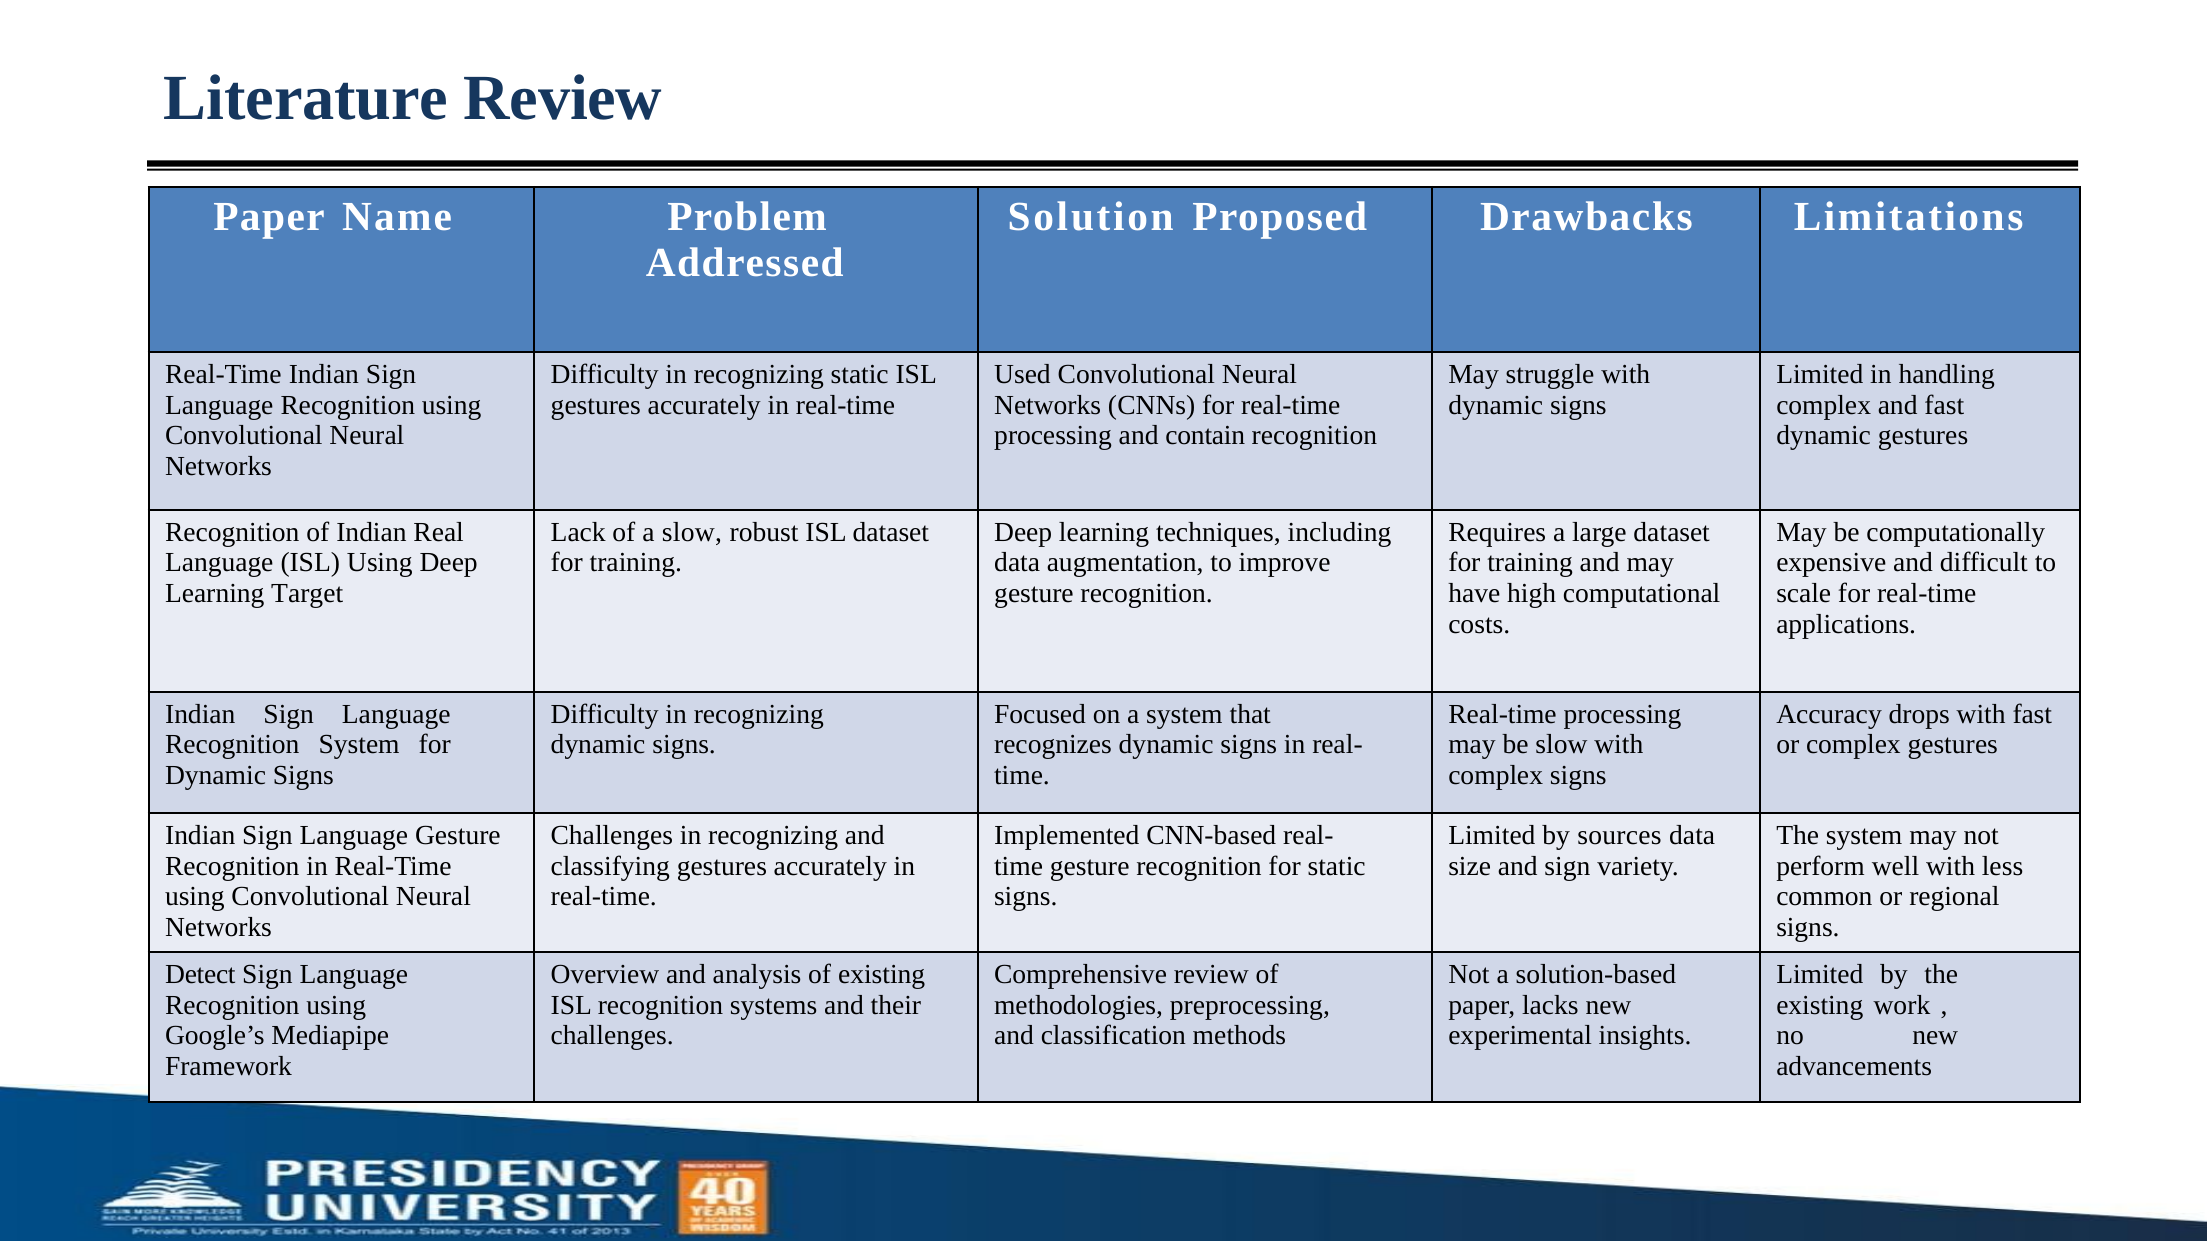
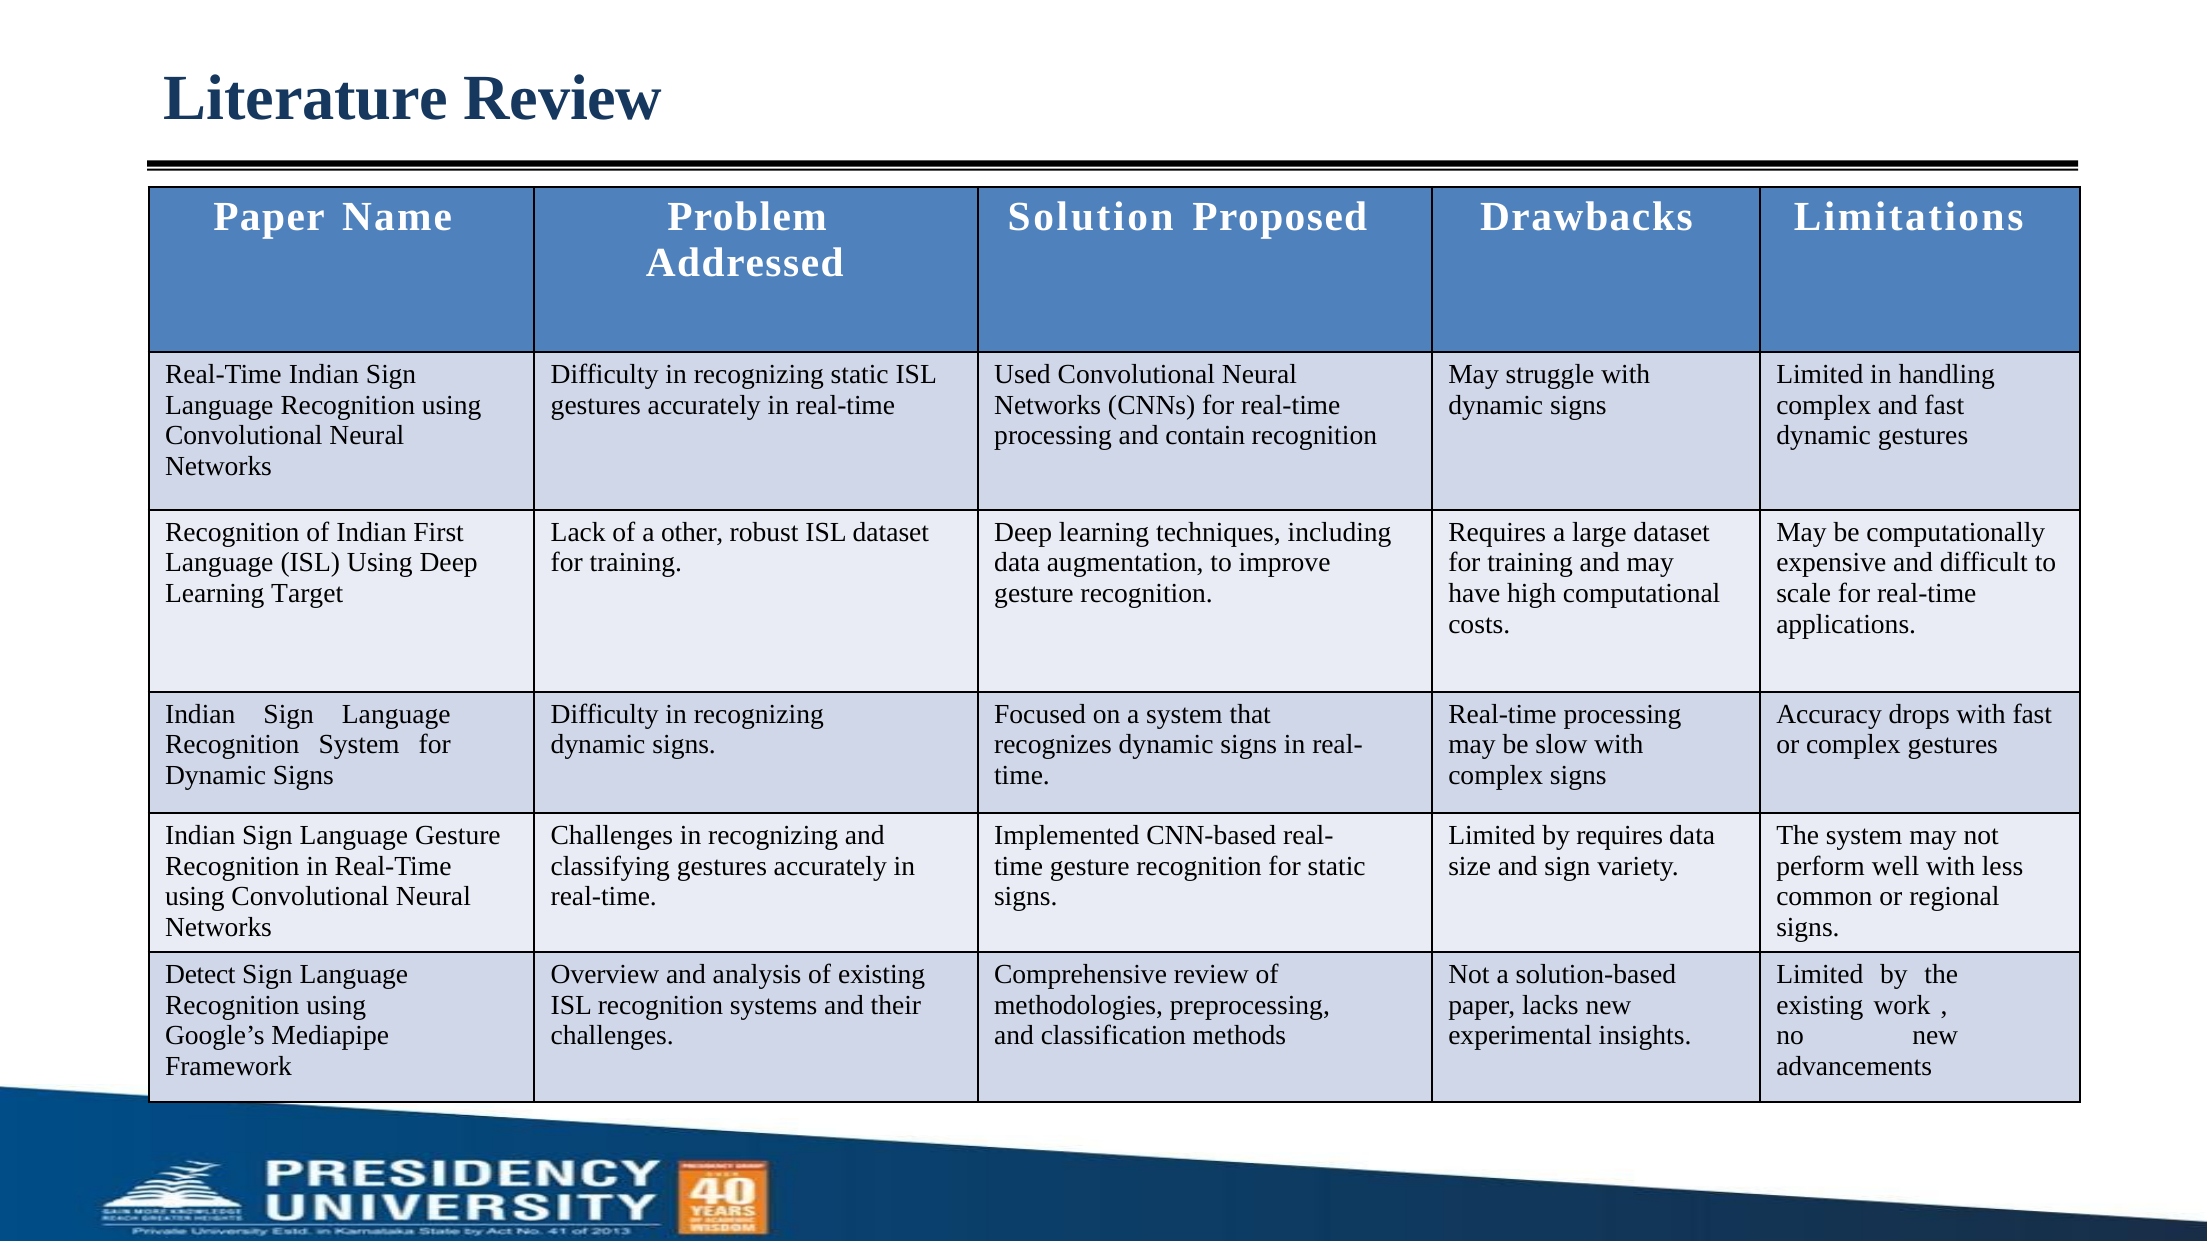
Real: Real -> First
a slow: slow -> other
by sources: sources -> requires
